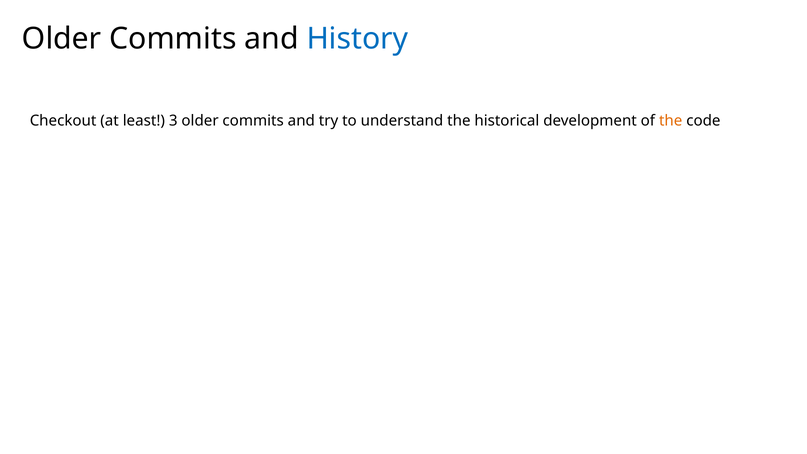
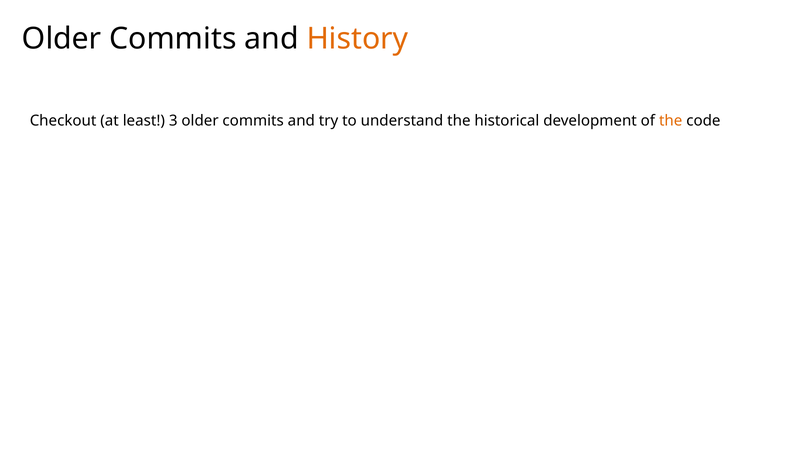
History colour: blue -> orange
